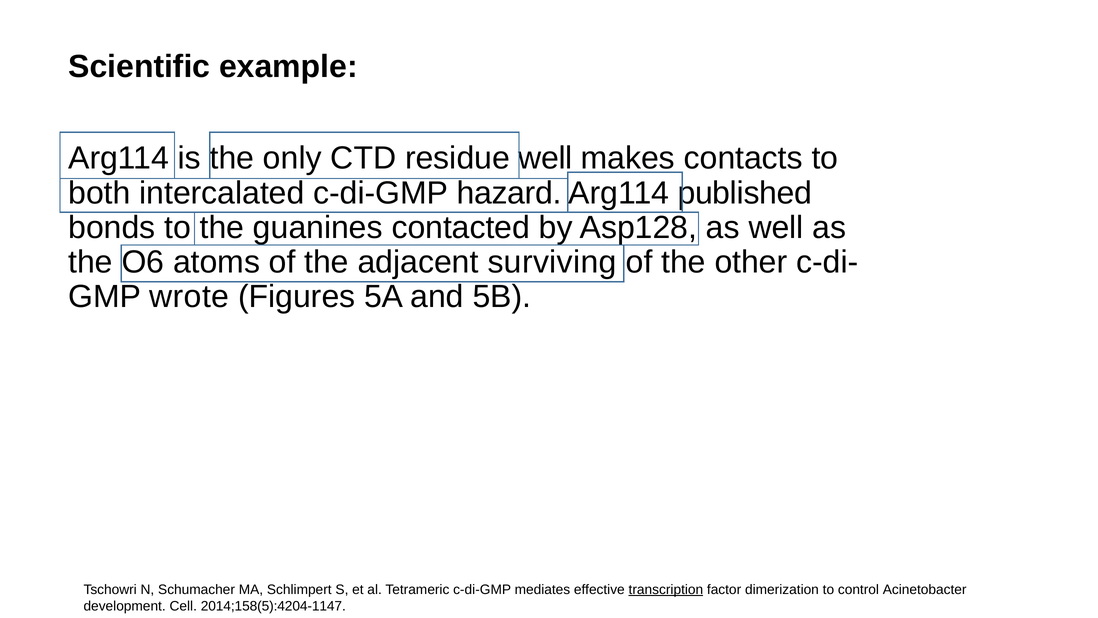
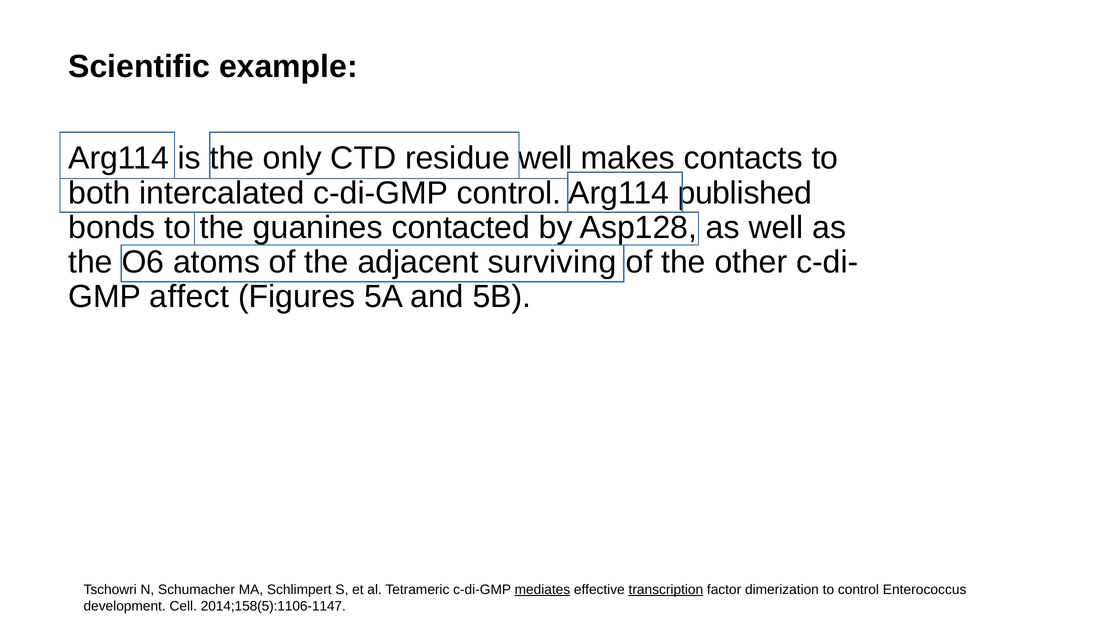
c-di-GMP hazard: hazard -> control
wrote: wrote -> affect
mediates underline: none -> present
Acinetobacter: Acinetobacter -> Enterococcus
2014;158(5):4204-1147: 2014;158(5):4204-1147 -> 2014;158(5):1106-1147
